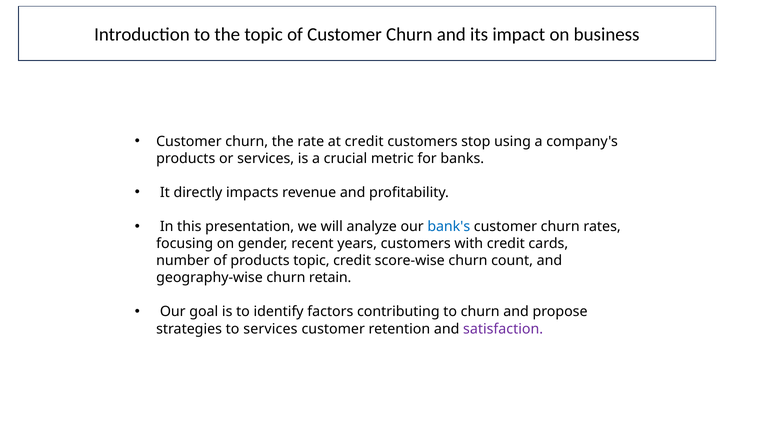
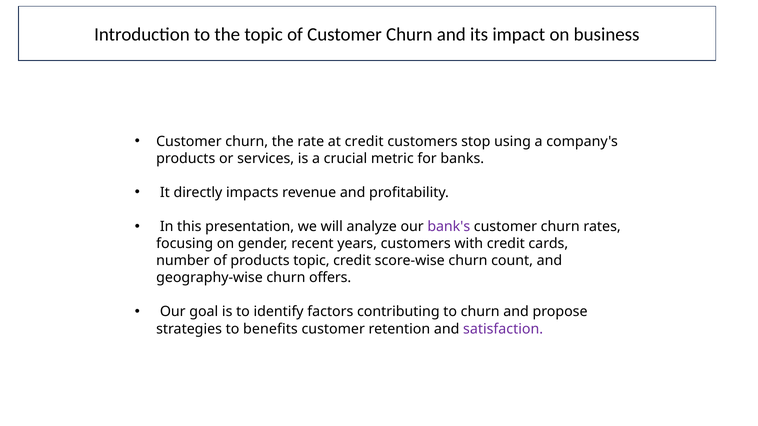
bank's colour: blue -> purple
retain: retain -> offers
to services: services -> benefits
